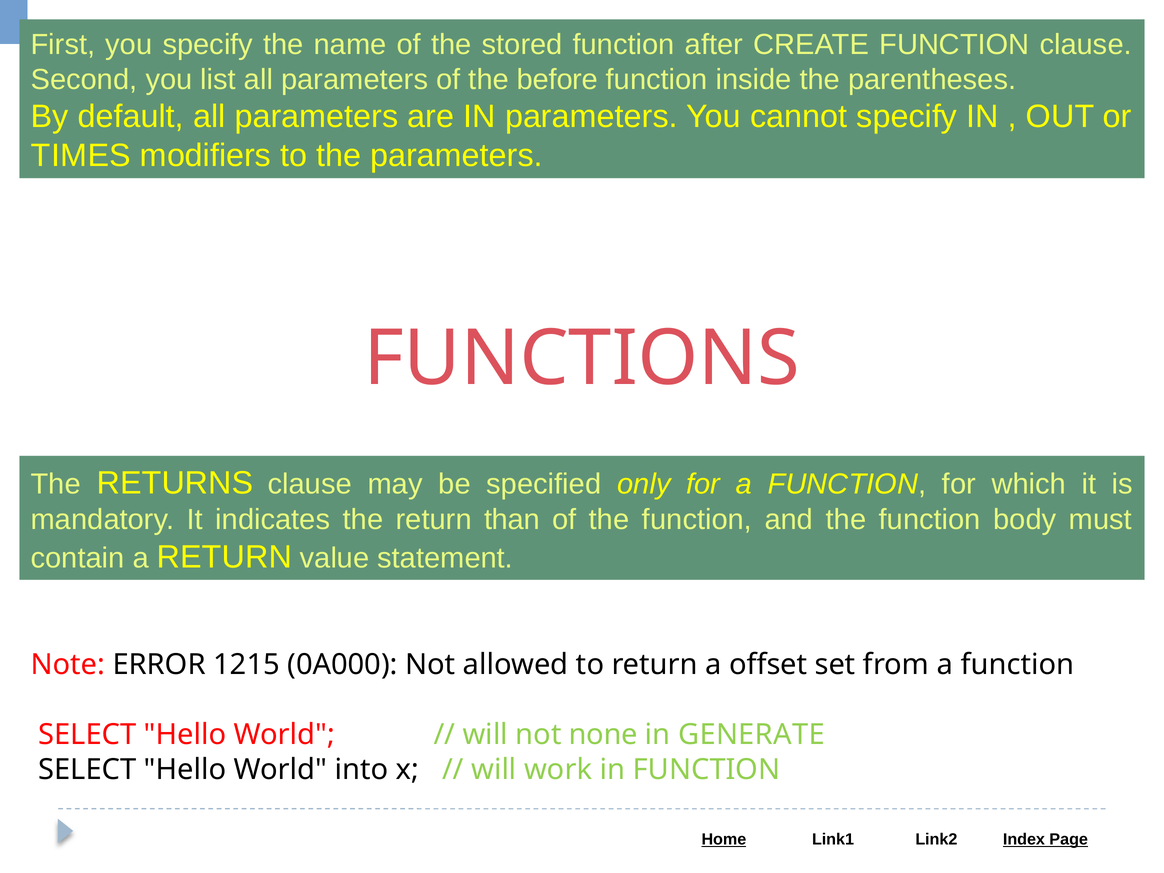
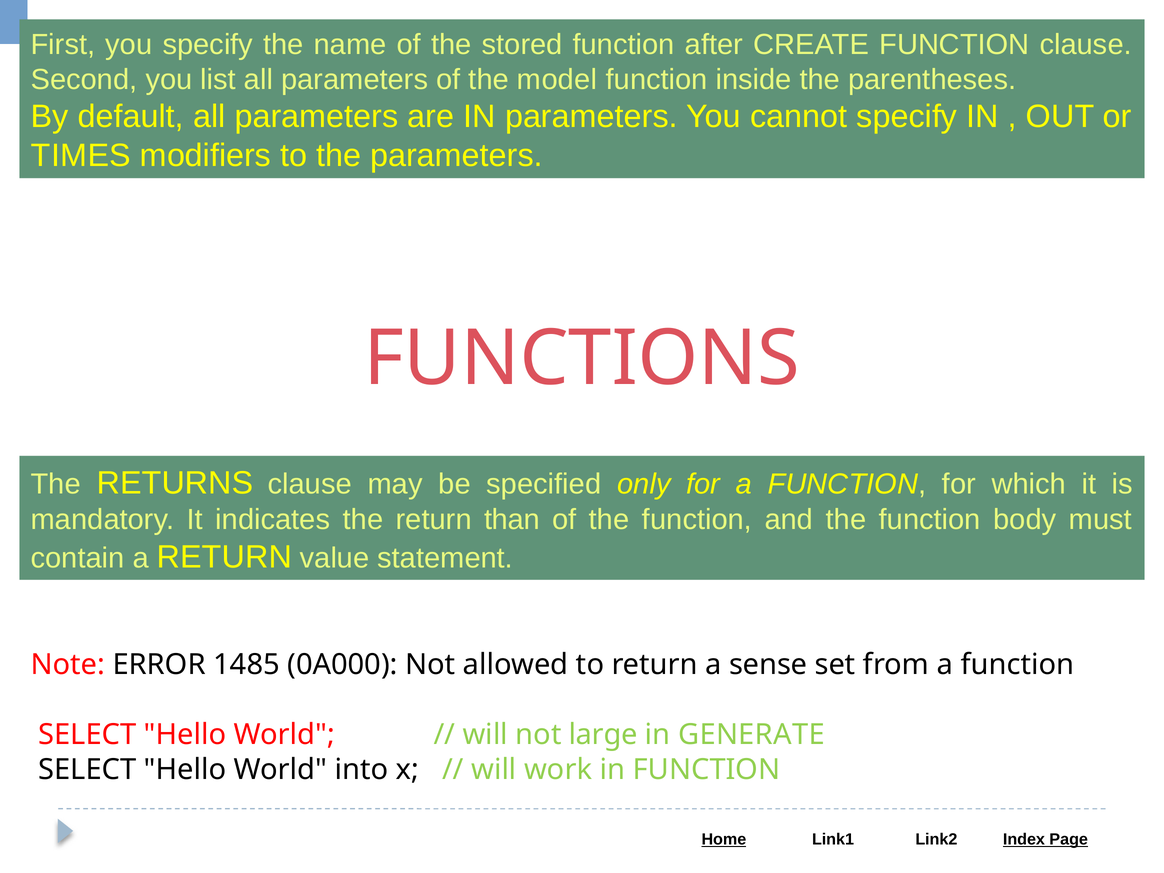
before: before -> model
1215: 1215 -> 1485
offset: offset -> sense
none: none -> large
